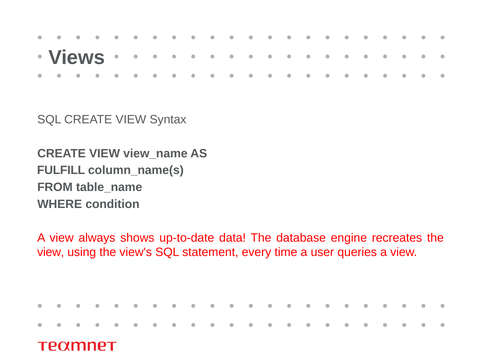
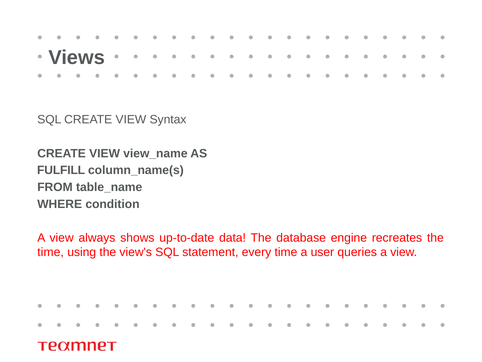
view at (51, 252): view -> time
